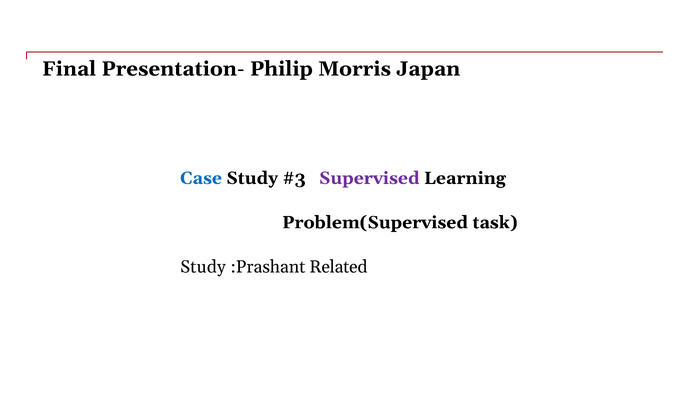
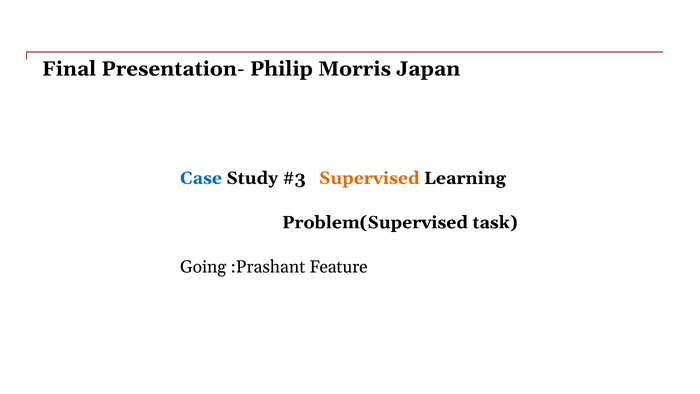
Supervised colour: purple -> orange
Study at (203, 267): Study -> Going
Related: Related -> Feature
